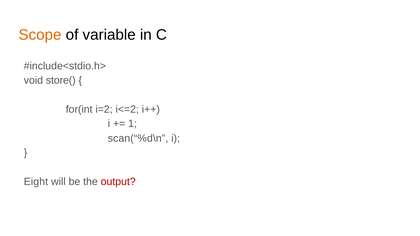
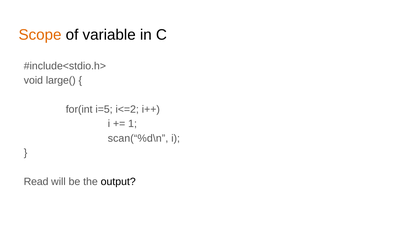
store(: store( -> large(
i=2: i=2 -> i=5
Eight: Eight -> Read
output colour: red -> black
